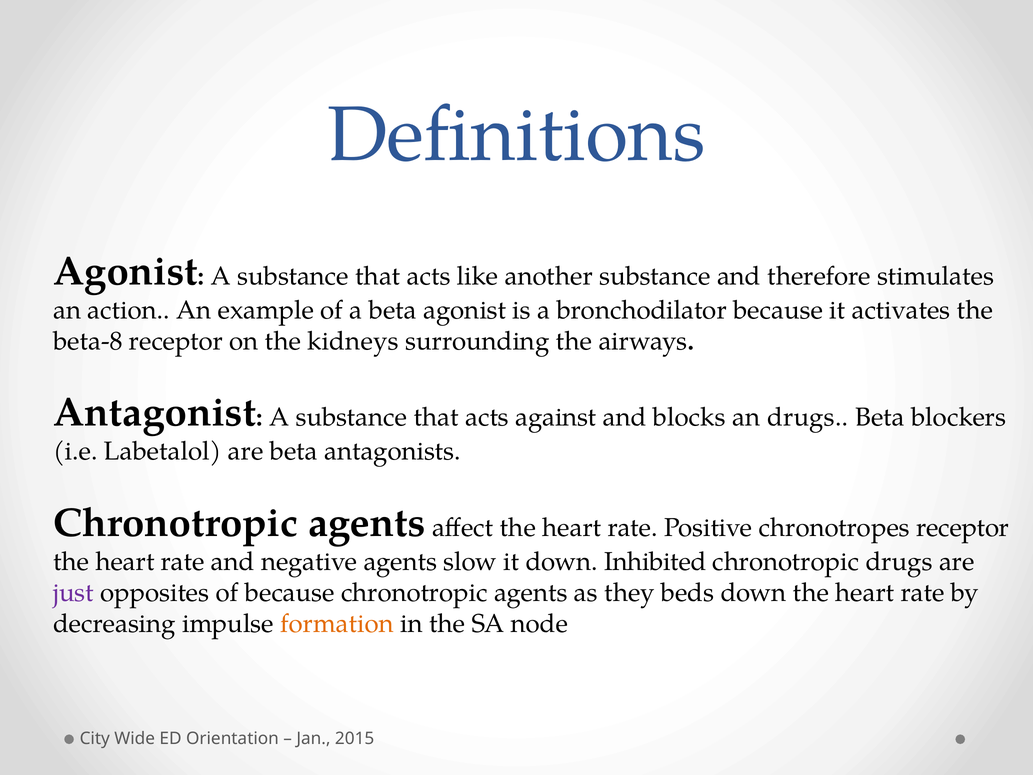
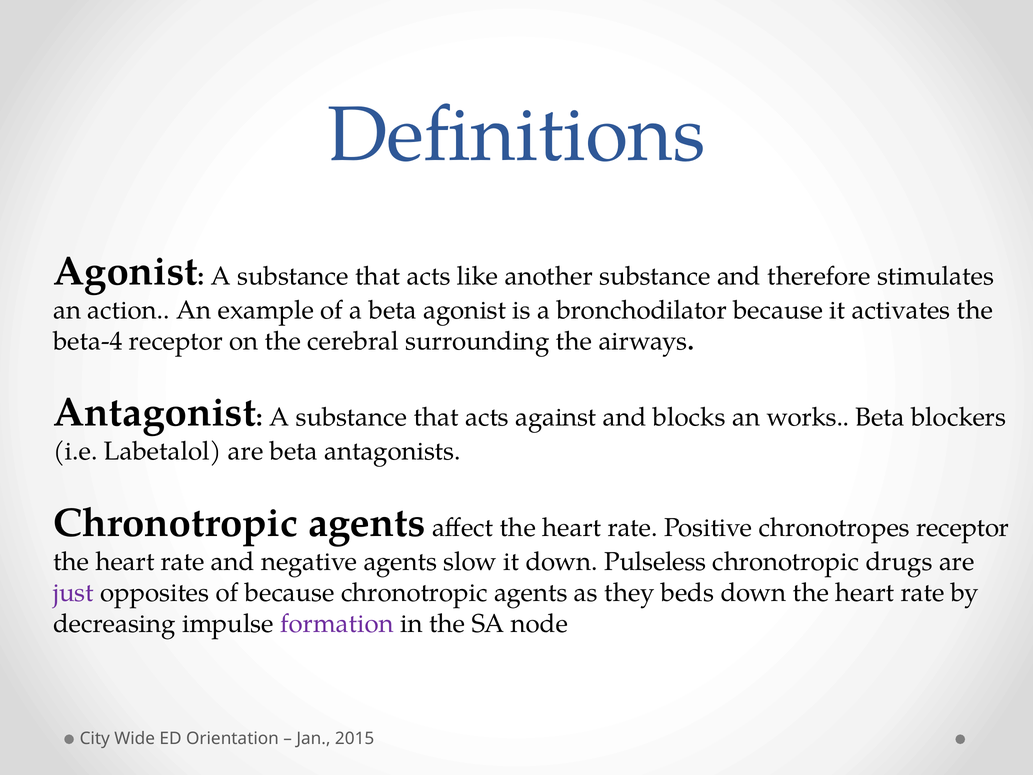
beta-8: beta-8 -> beta-4
kidneys: kidneys -> cerebral
an drugs: drugs -> works
Inhibited: Inhibited -> Pulseless
formation colour: orange -> purple
